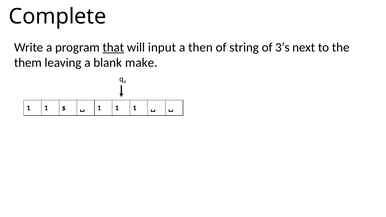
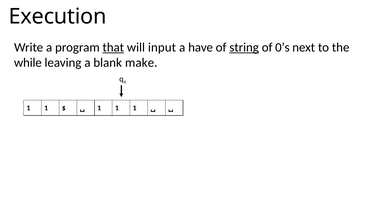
Complete: Complete -> Execution
then: then -> have
string underline: none -> present
3’s: 3’s -> 0’s
them: them -> while
